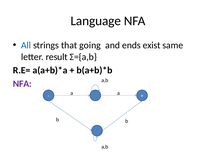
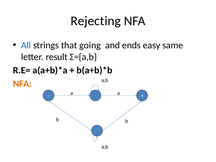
Language: Language -> Rejecting
exist: exist -> easy
NFA at (22, 84) colour: purple -> orange
